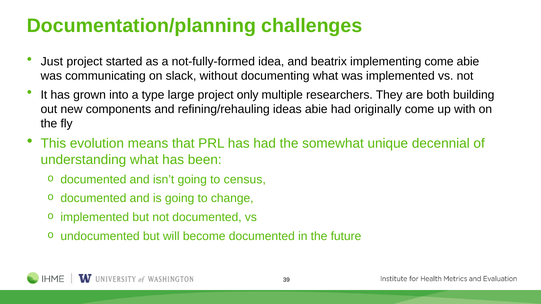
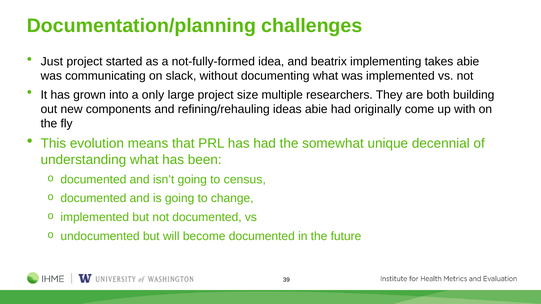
implementing come: come -> takes
type: type -> only
only: only -> size
